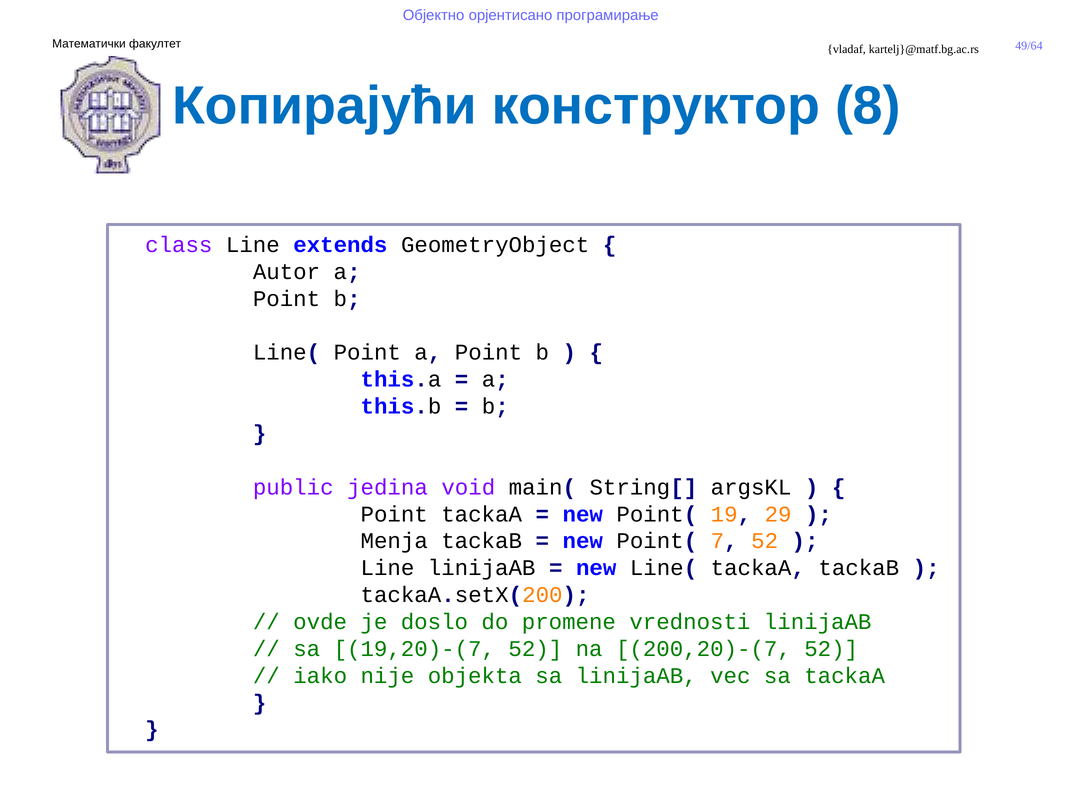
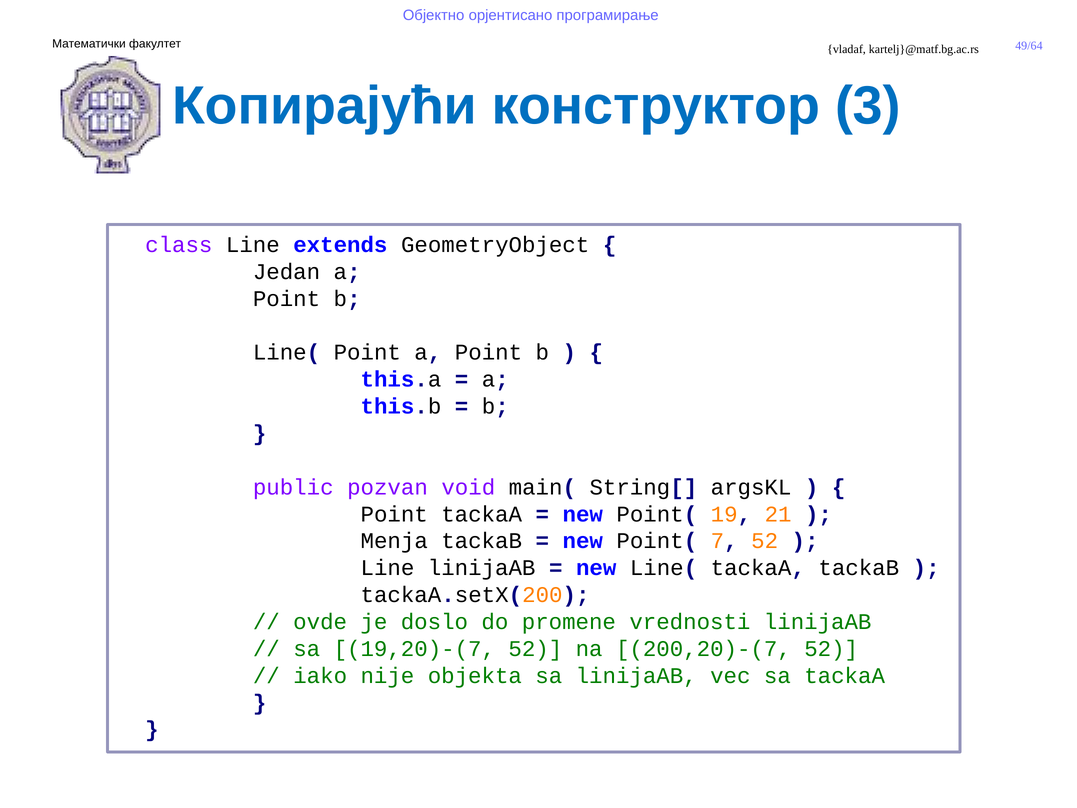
8: 8 -> 3
Autor: Autor -> Jedan
jedina: jedina -> pozvan
29: 29 -> 21
